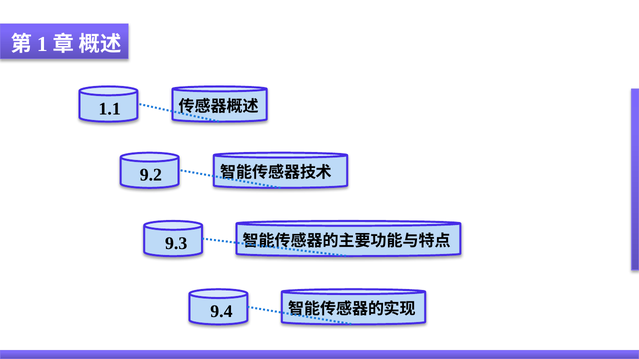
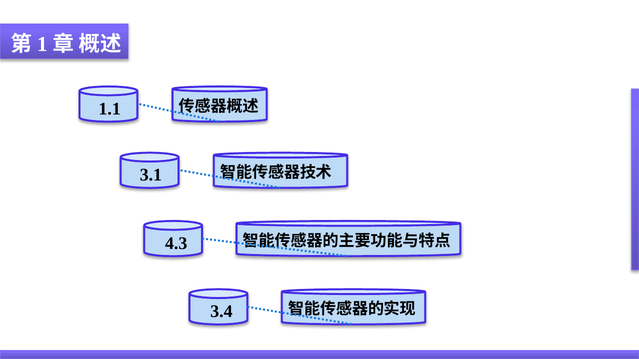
9.2: 9.2 -> 3.1
9.3: 9.3 -> 4.3
9.4: 9.4 -> 3.4
